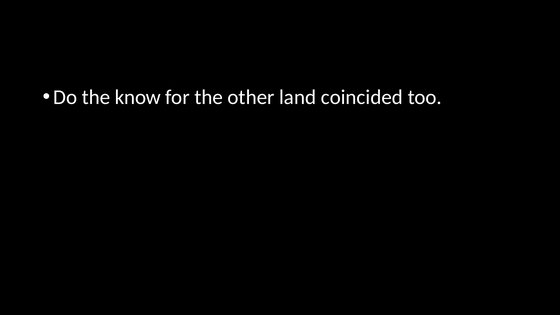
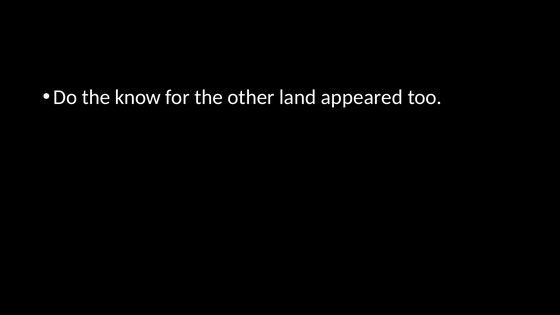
coincided: coincided -> appeared
